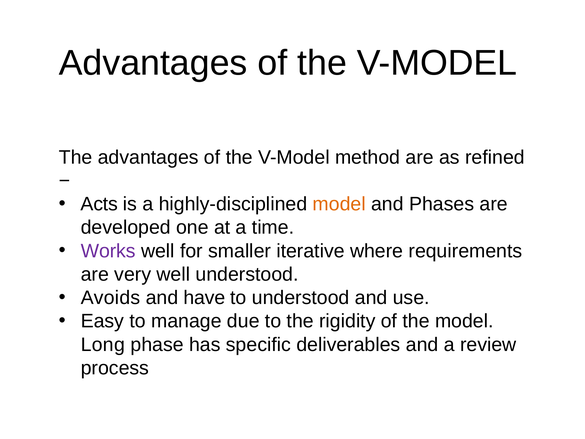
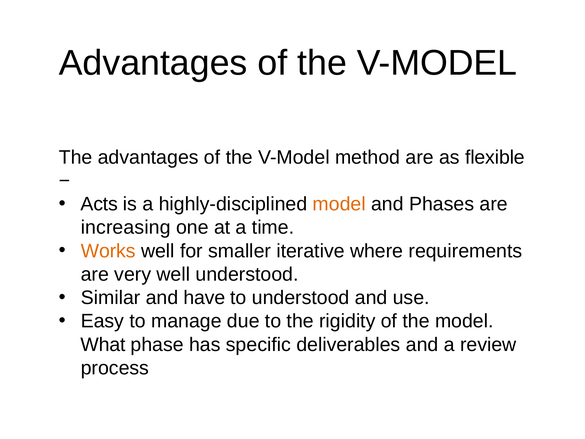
refined: refined -> flexible
developed: developed -> increasing
Works colour: purple -> orange
Avoids: Avoids -> Similar
Long: Long -> What
